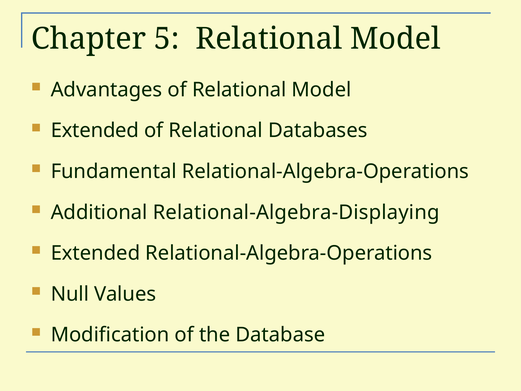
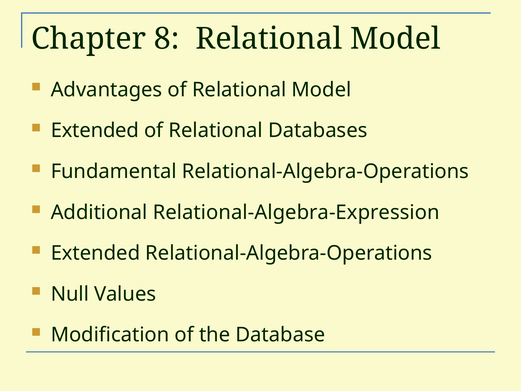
5: 5 -> 8
Relational-Algebra-Displaying: Relational-Algebra-Displaying -> Relational-Algebra-Expression
